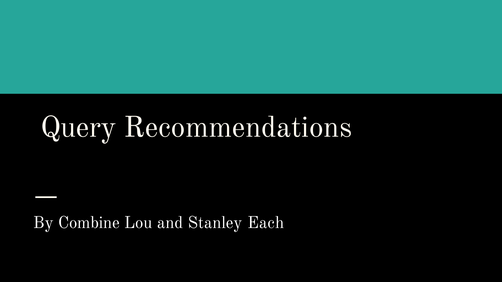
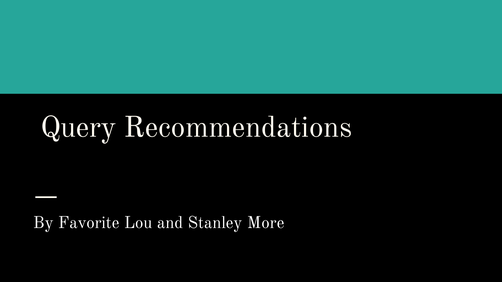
Combine: Combine -> Favorite
Each: Each -> More
